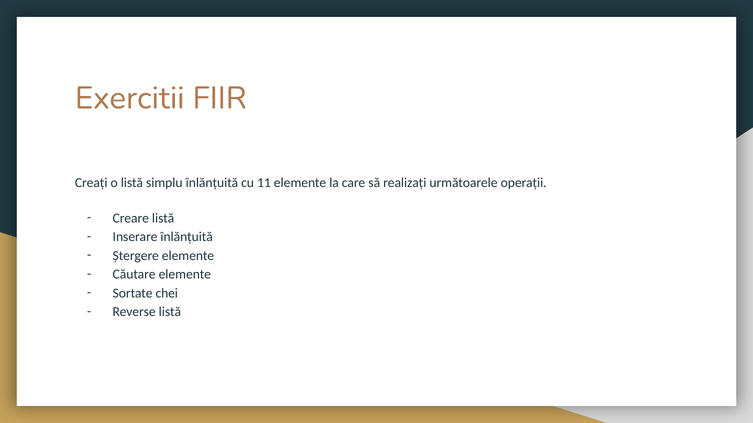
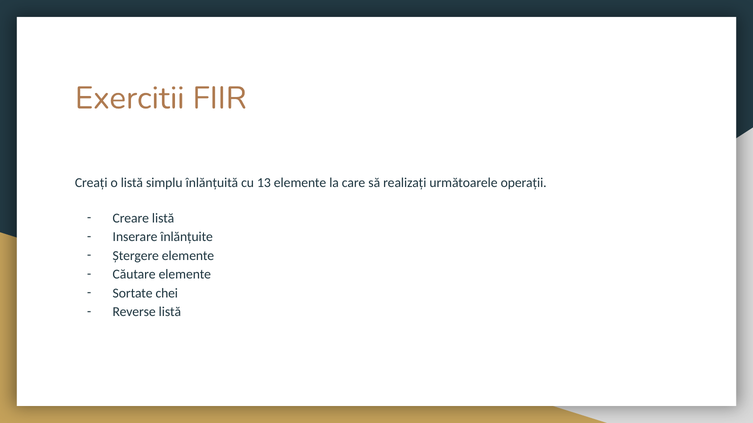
11: 11 -> 13
Inserare înlănțuită: înlănțuită -> înlănțuite
